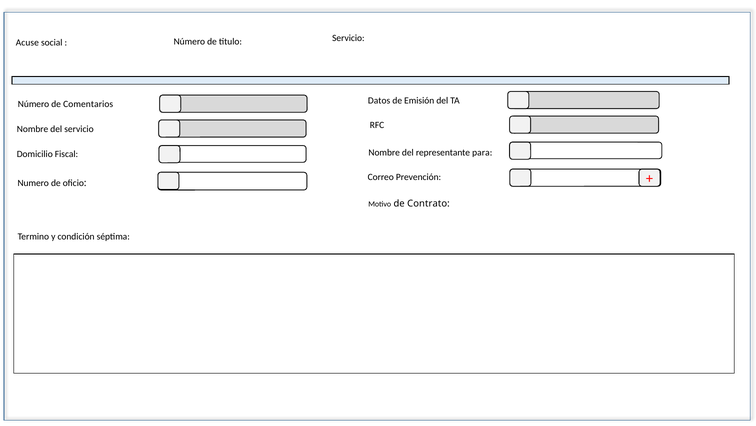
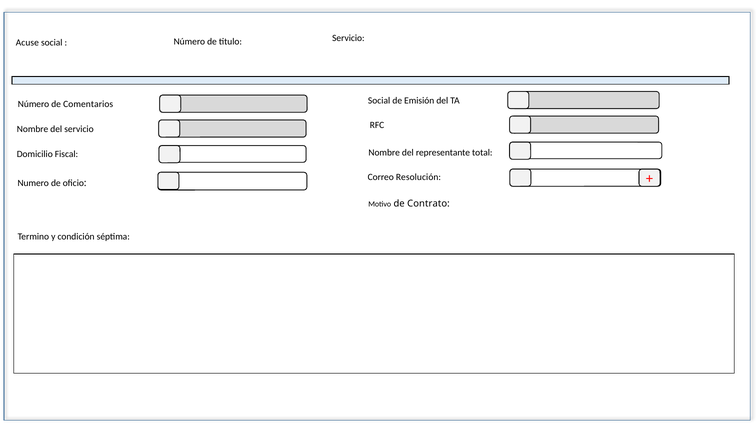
Datos at (379, 100): Datos -> Social
para: para -> total
Prevención: Prevención -> Resolución
